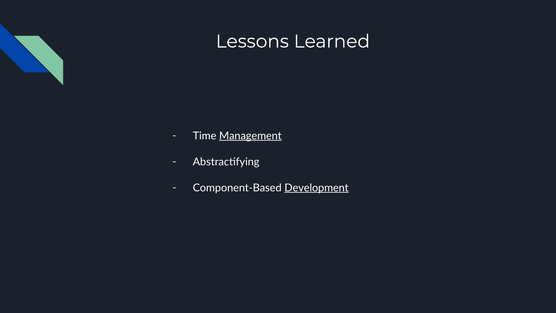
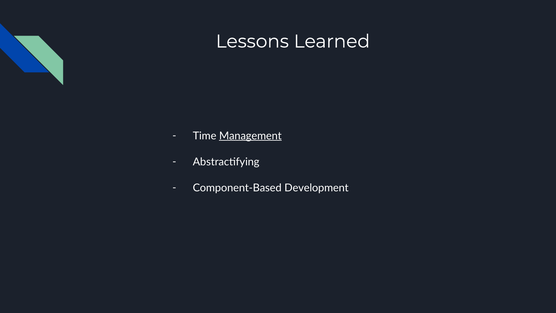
Development underline: present -> none
